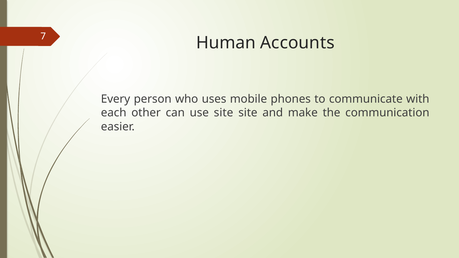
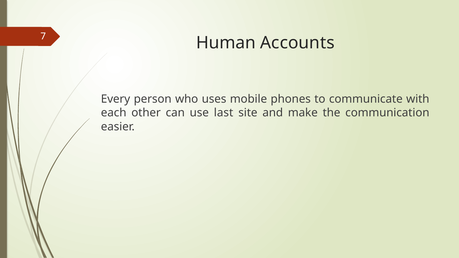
use site: site -> last
